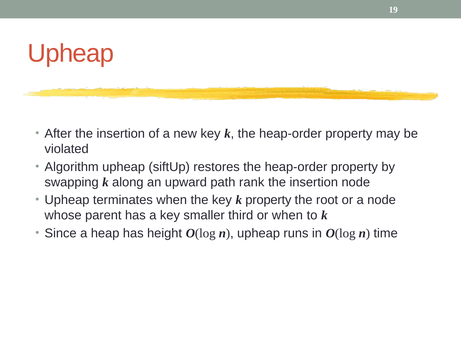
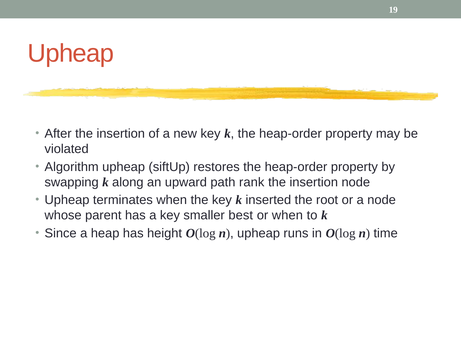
k property: property -> inserted
third: third -> best
